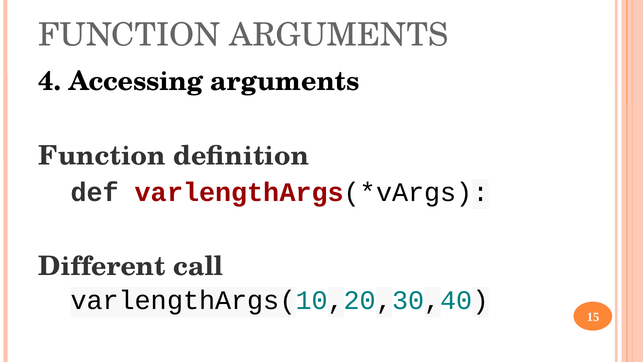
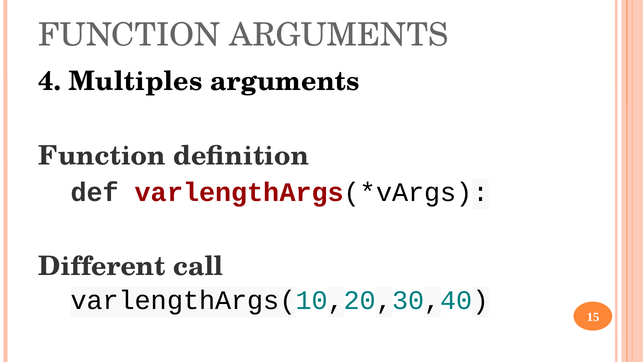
Accessing: Accessing -> Multiples
